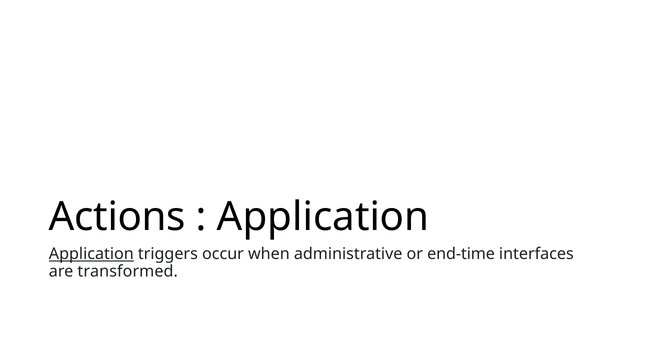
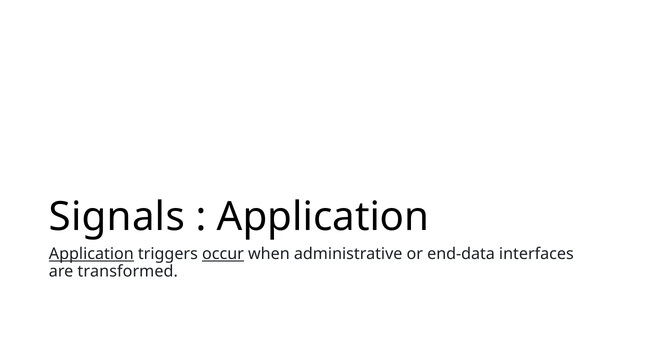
Actions: Actions -> Signals
occur underline: none -> present
end-time: end-time -> end-data
